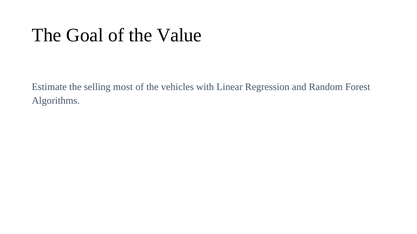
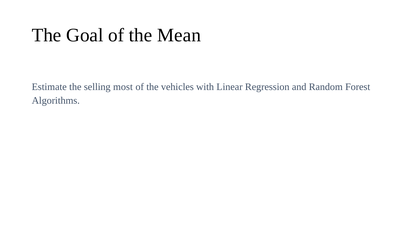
Value: Value -> Mean
